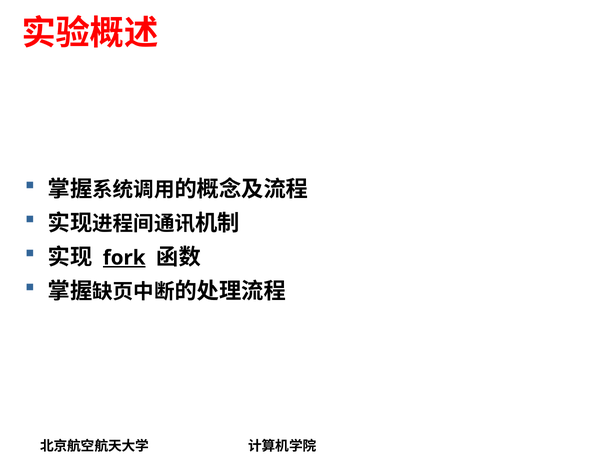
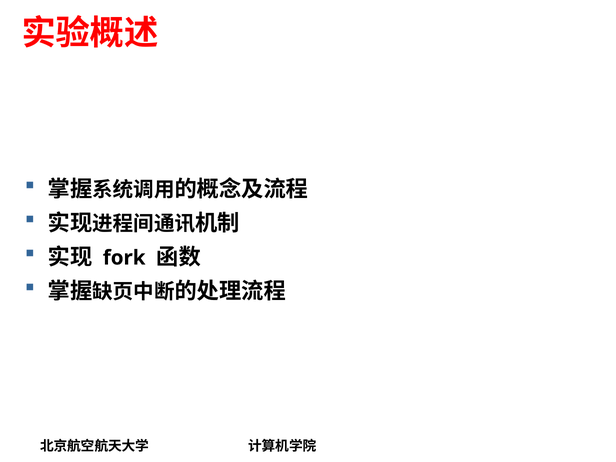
fork underline: present -> none
